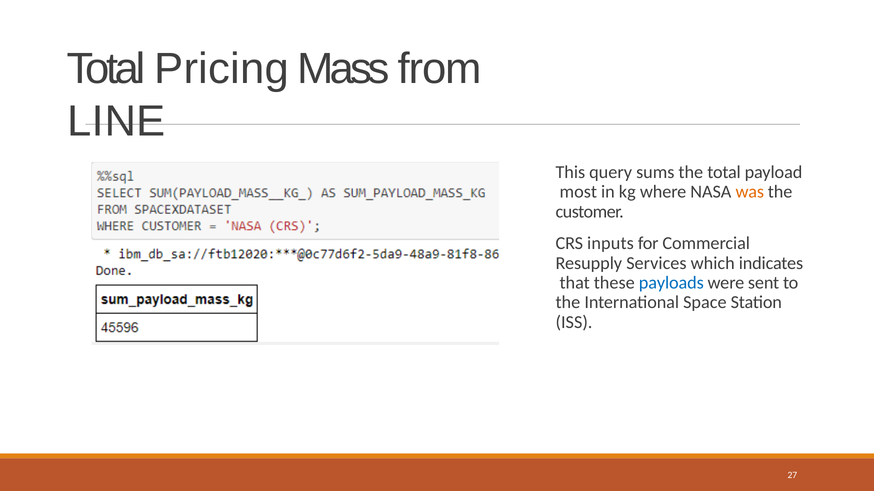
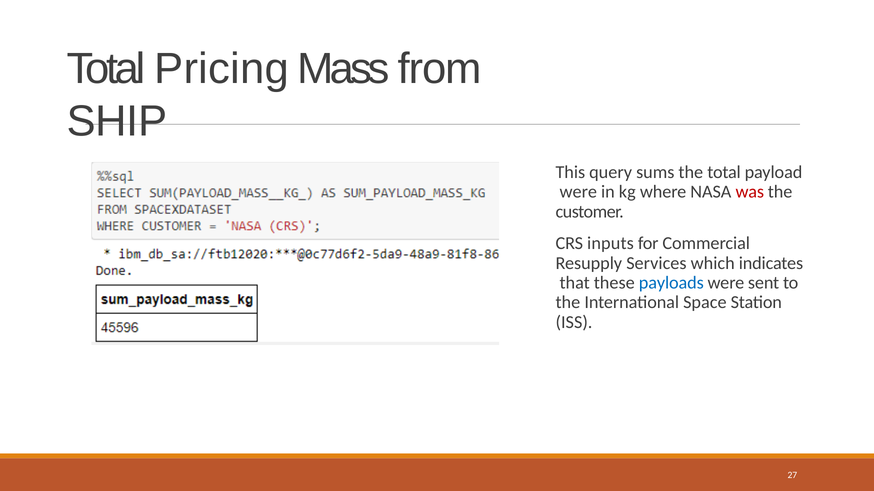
LINE: LINE -> SHIP
most at (578, 192): most -> were
was colour: orange -> red
